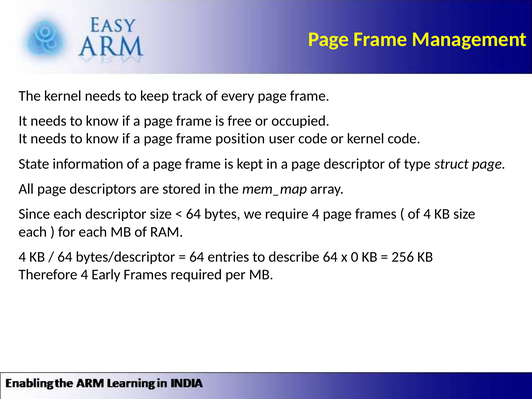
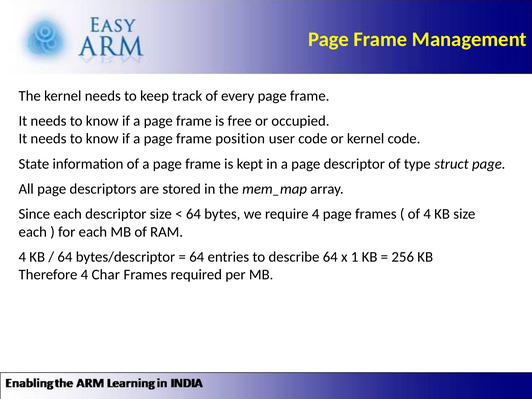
0: 0 -> 1
Early: Early -> Char
